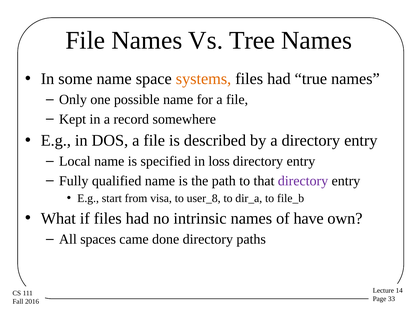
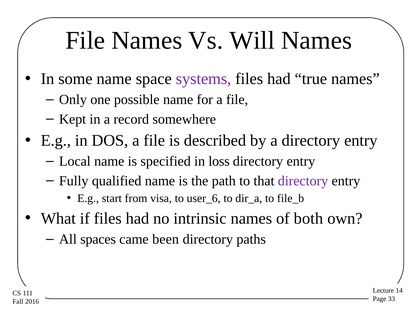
Tree: Tree -> Will
systems colour: orange -> purple
user_8: user_8 -> user_6
have: have -> both
done: done -> been
